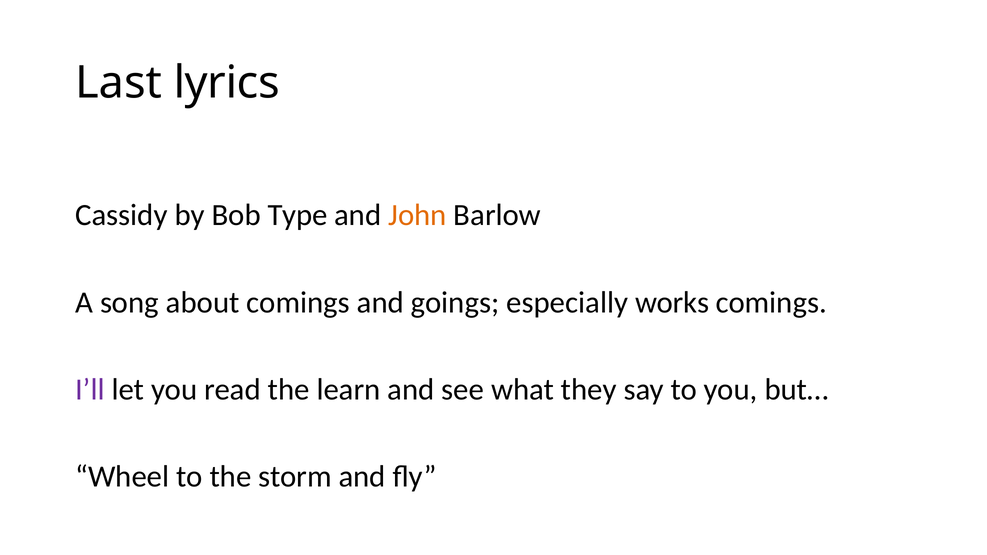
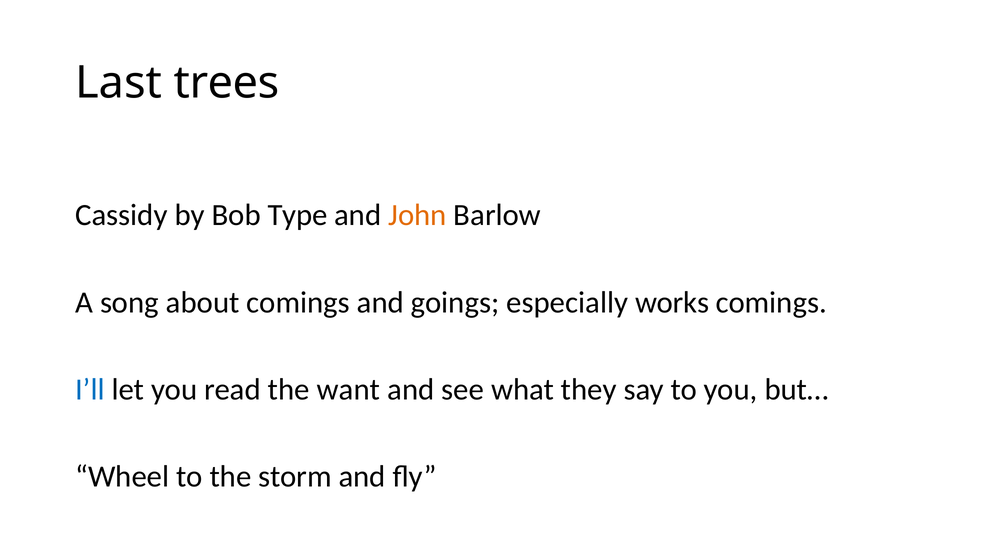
lyrics: lyrics -> trees
I’ll colour: purple -> blue
learn: learn -> want
